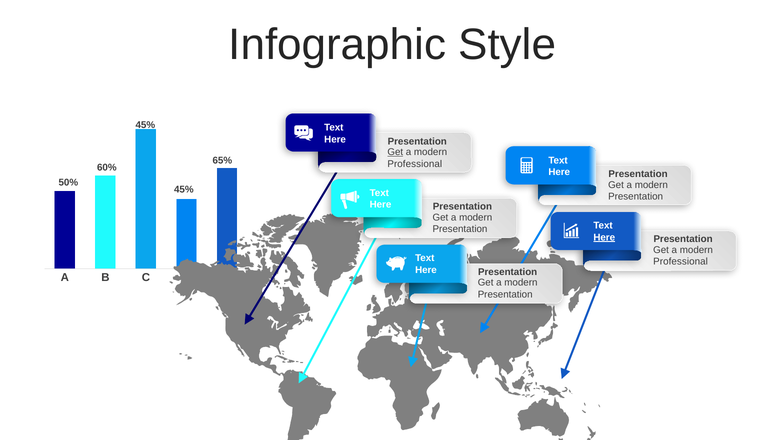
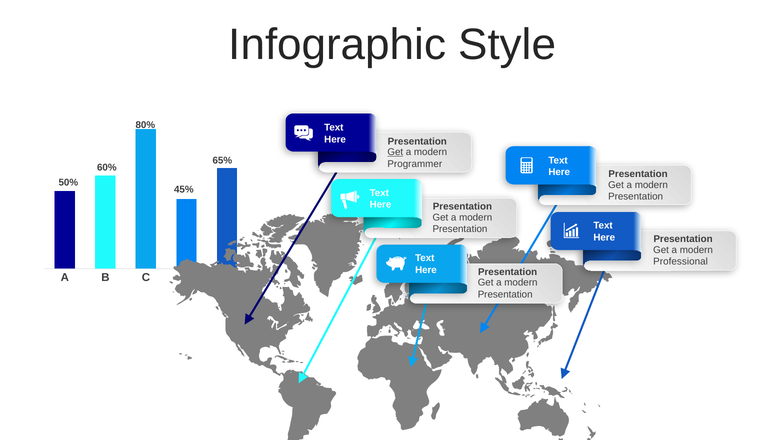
45% at (145, 125): 45% -> 80%
Professional at (415, 164): Professional -> Programmer
Here at (604, 238) underline: present -> none
